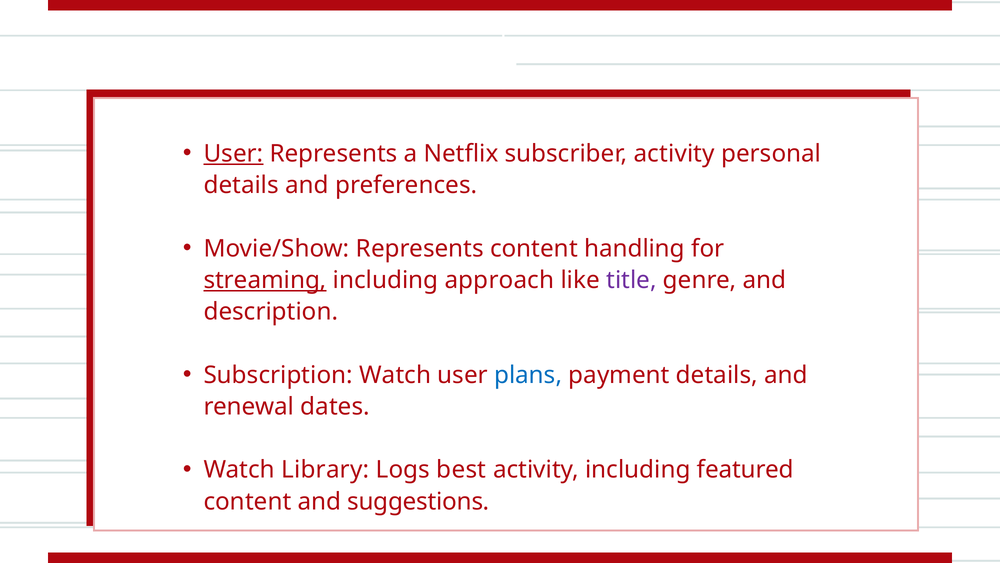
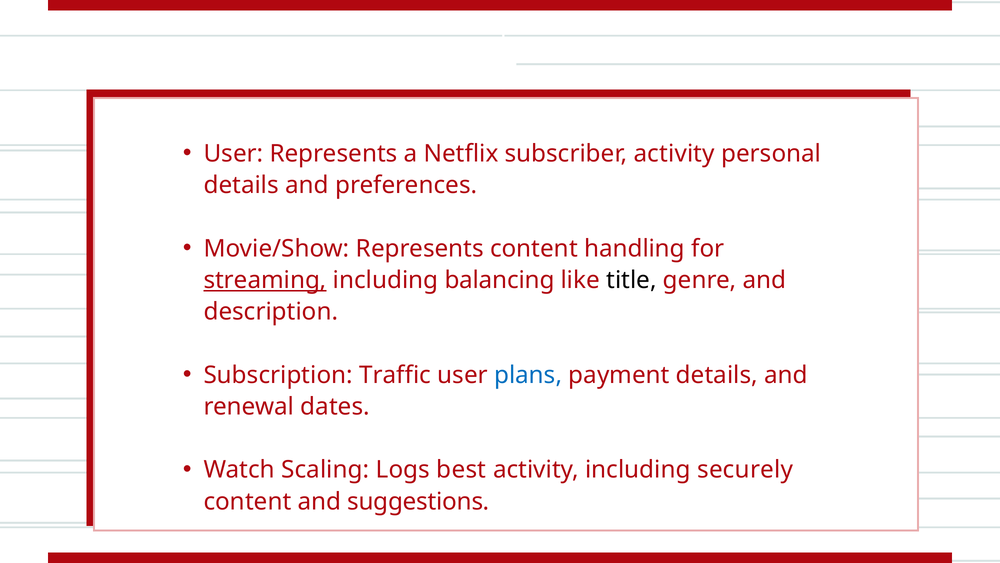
User at (233, 154) underline: present -> none
approach: approach -> balancing
title colour: purple -> black
Subscription Watch: Watch -> Traffic
Library: Library -> Scaling
featured: featured -> securely
